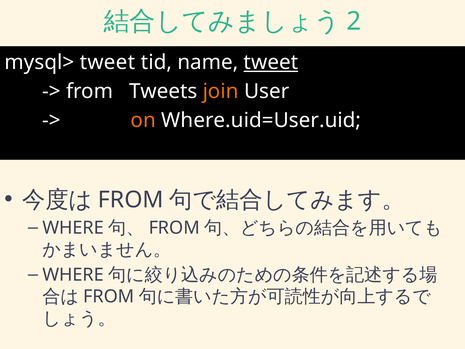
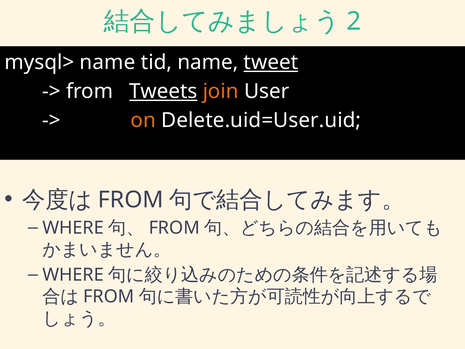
mysql> tweet: tweet -> name
Tweets underline: none -> present
Where.uid=User.uid: Where.uid=User.uid -> Delete.uid=User.uid
